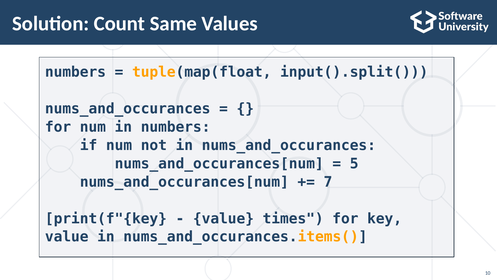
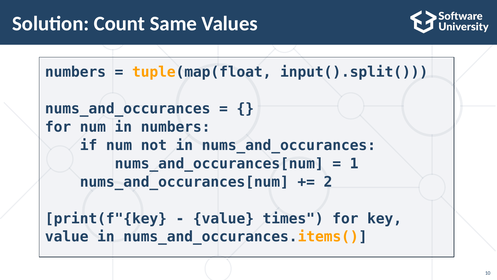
5: 5 -> 1
7: 7 -> 2
